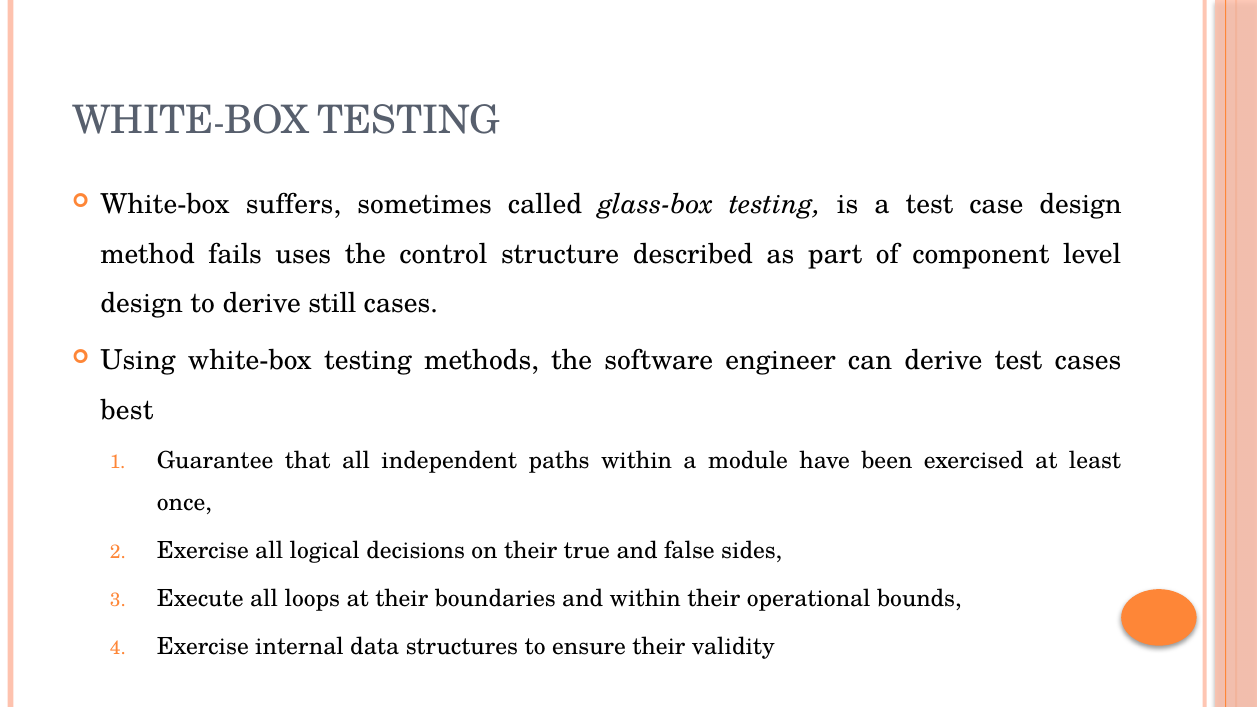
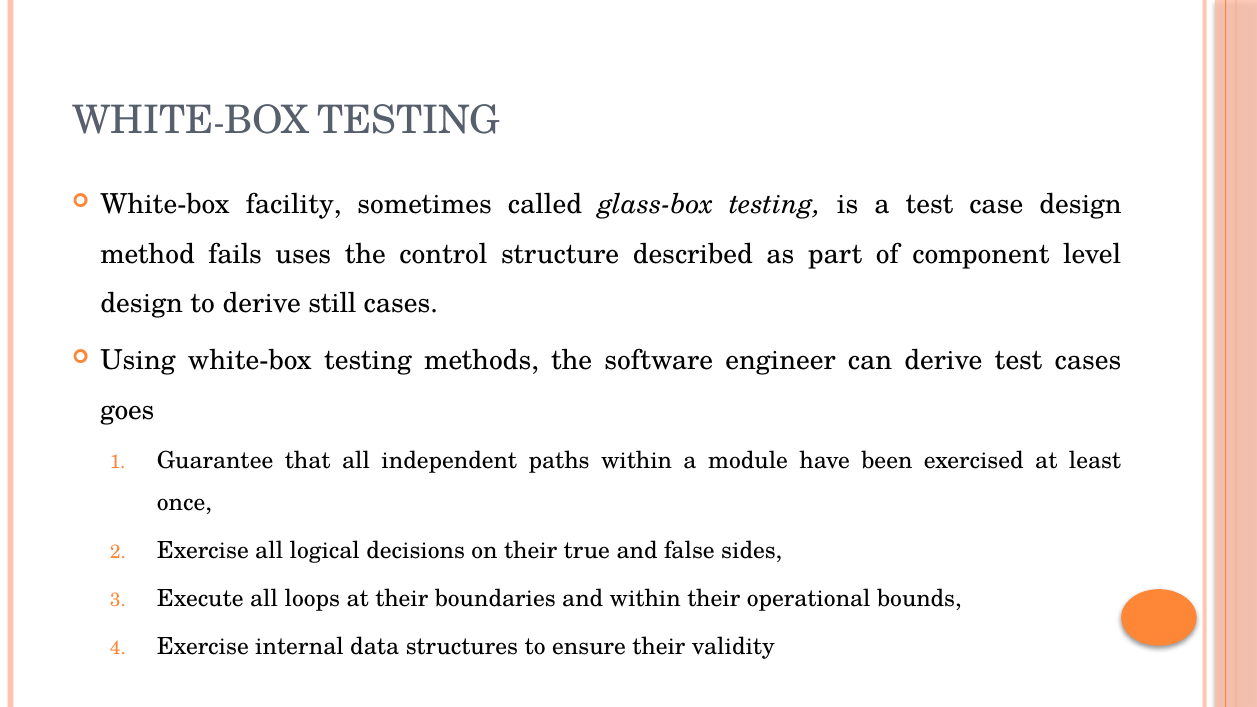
suffers: suffers -> facility
best: best -> goes
